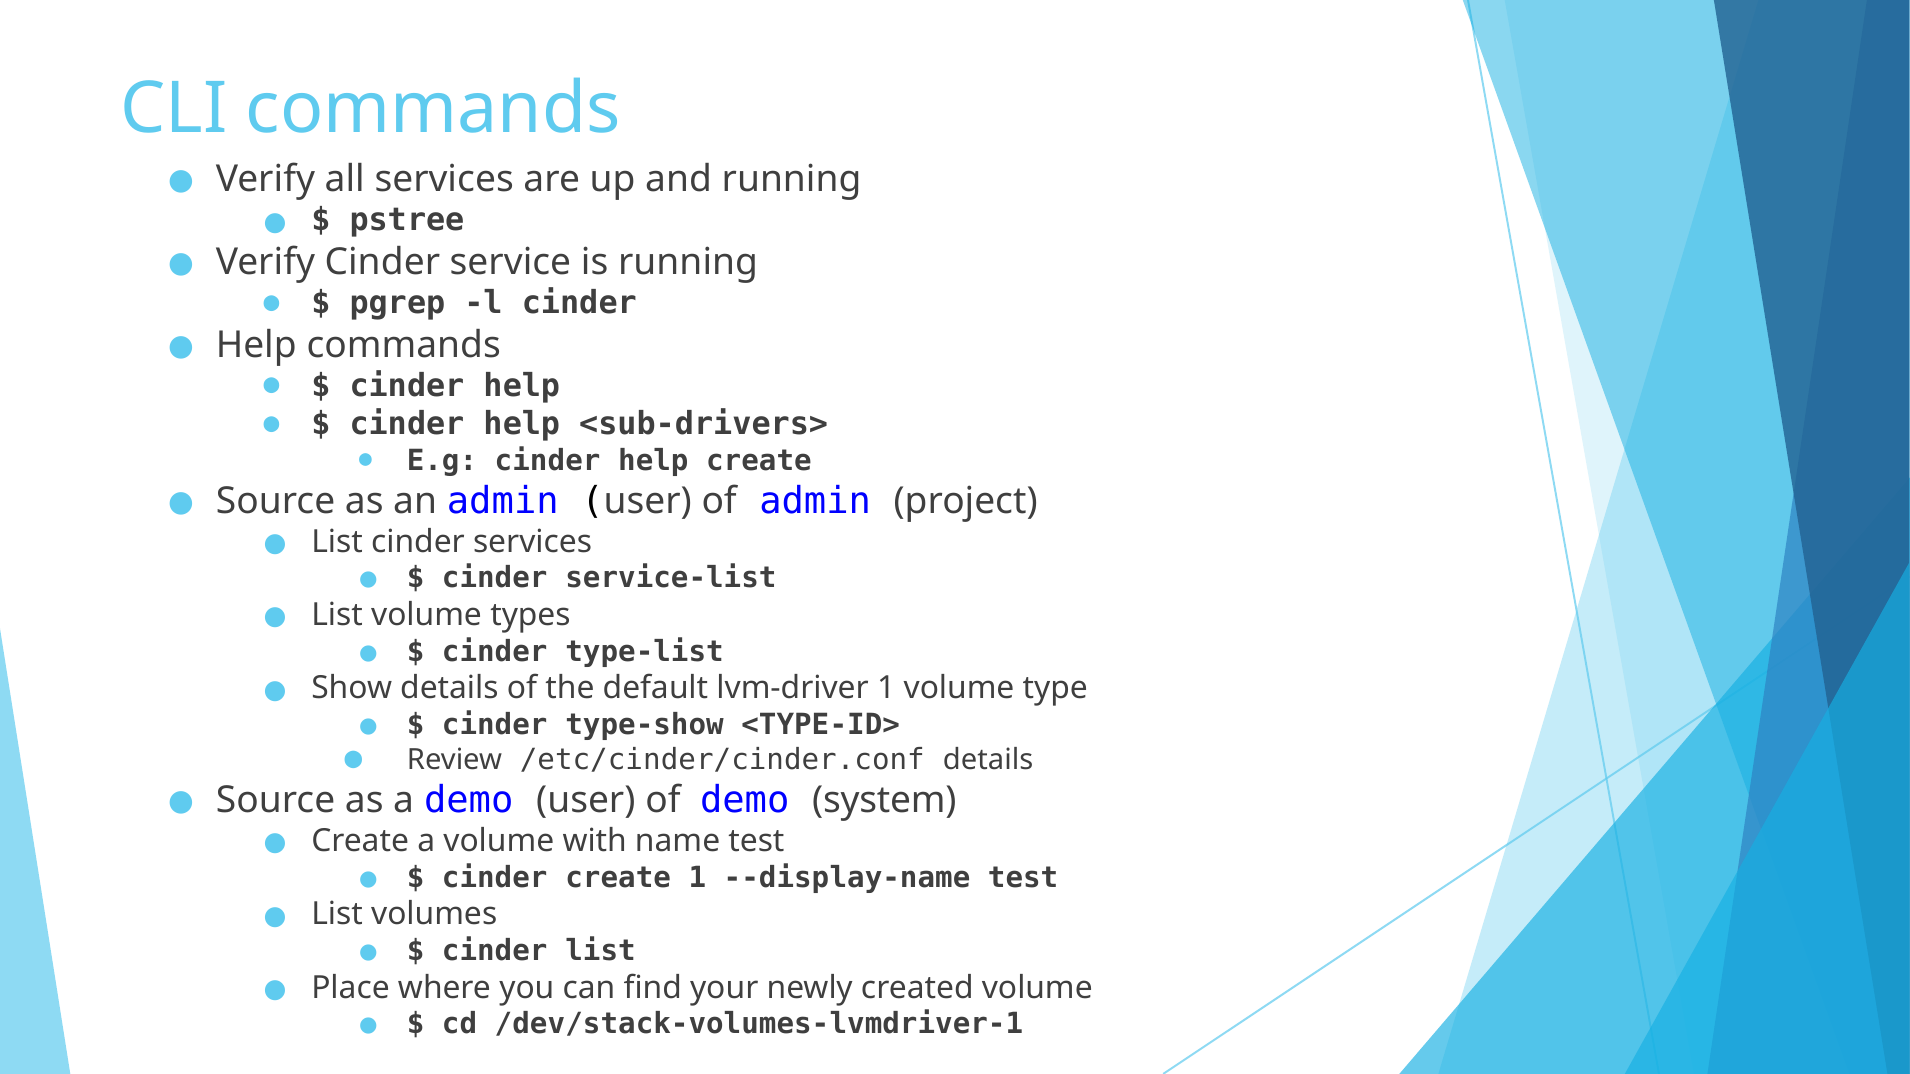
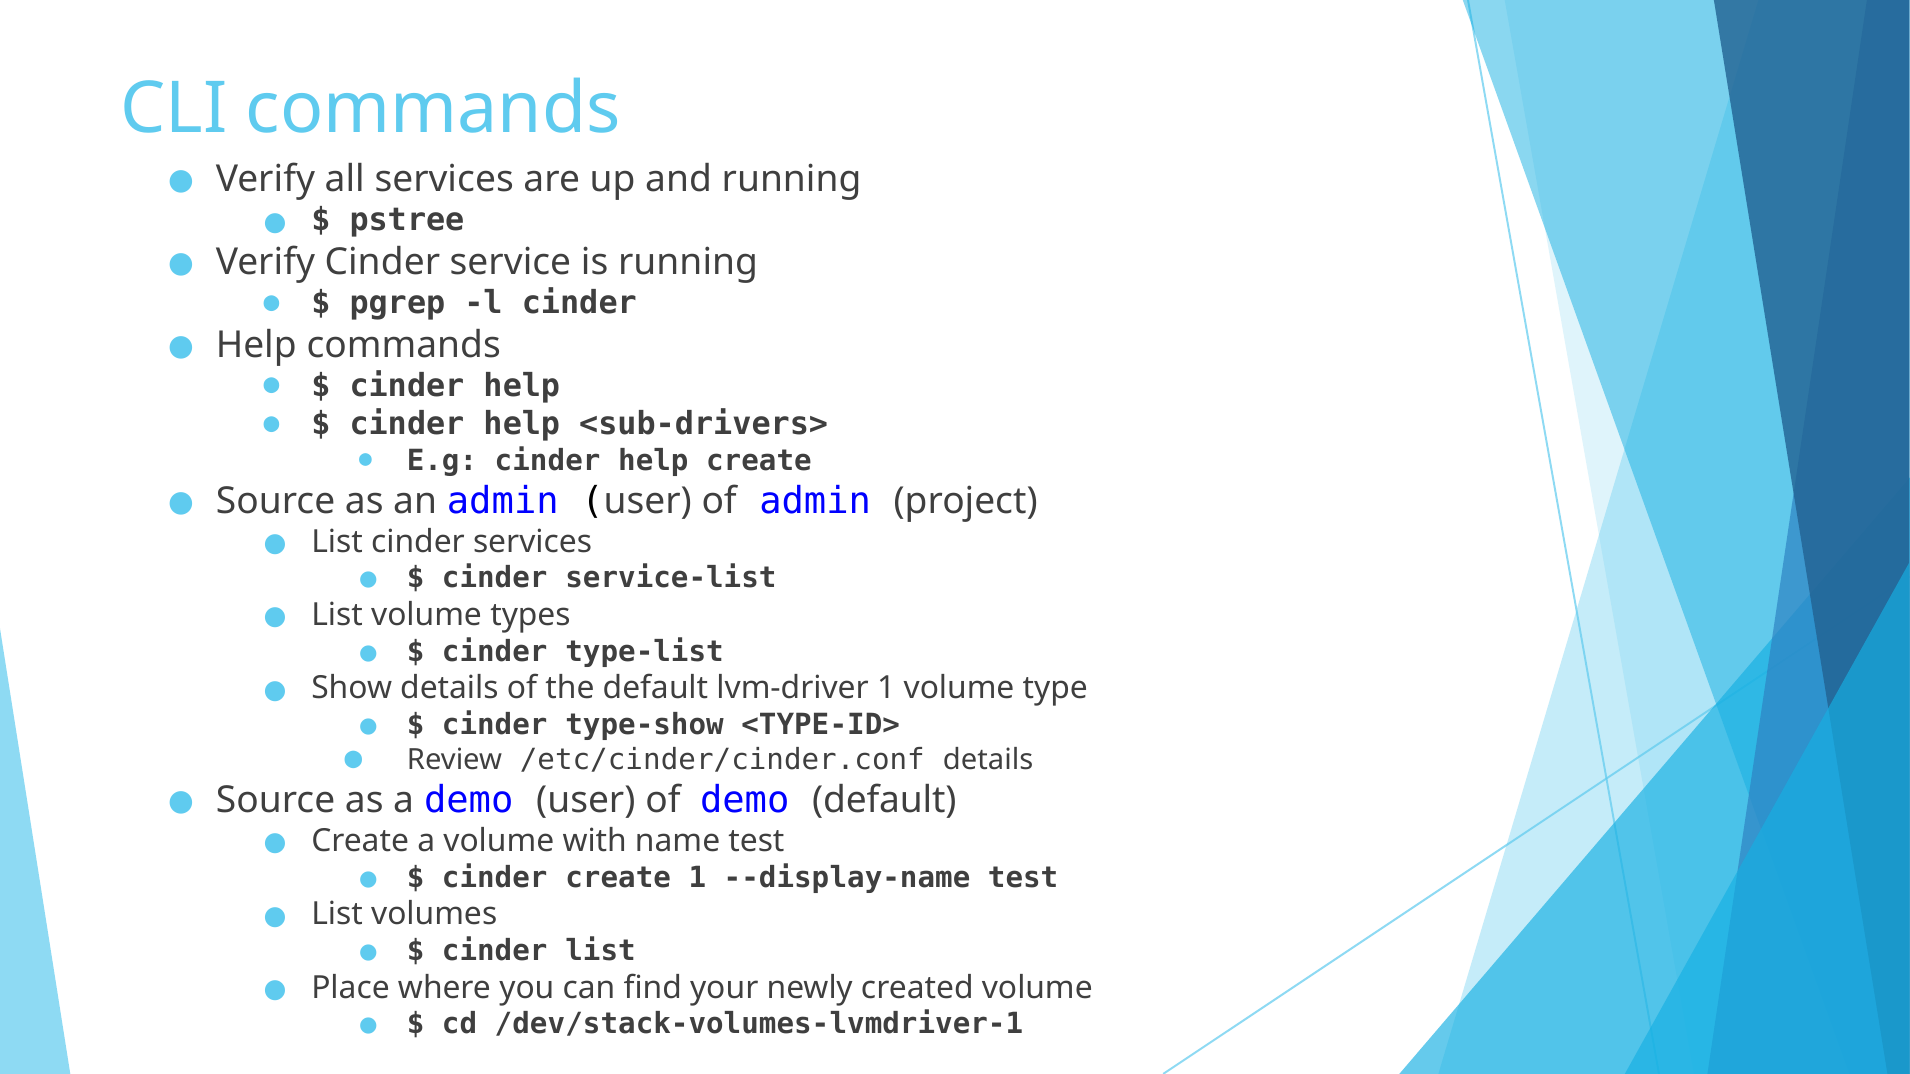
demo system: system -> default
